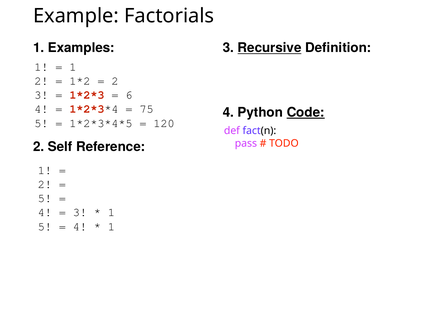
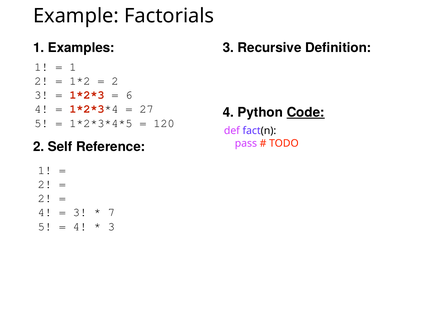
Recursive underline: present -> none
75: 75 -> 27
5 at (45, 198): 5 -> 2
1 at (111, 212): 1 -> 7
1 at (111, 226): 1 -> 3
